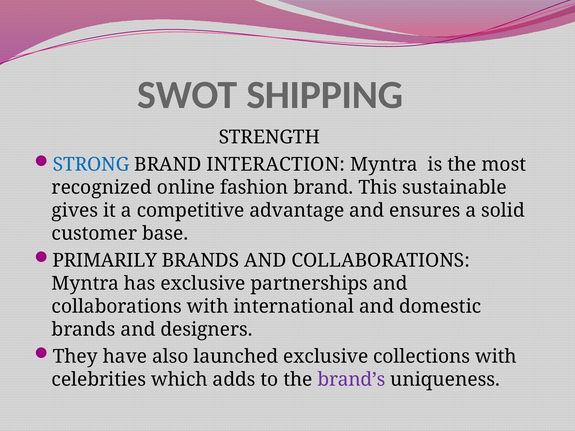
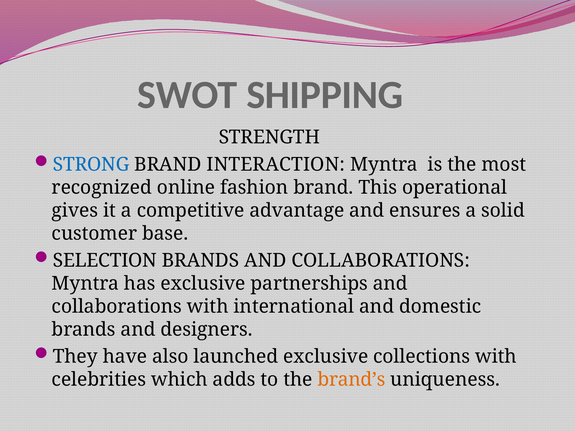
sustainable: sustainable -> operational
PRIMARILY: PRIMARILY -> SELECTION
brand’s colour: purple -> orange
